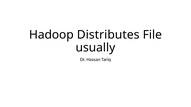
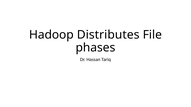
usually: usually -> phases
